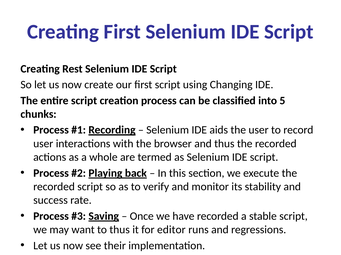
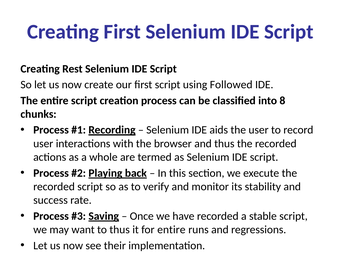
Changing: Changing -> Followed
5: 5 -> 8
for editor: editor -> entire
